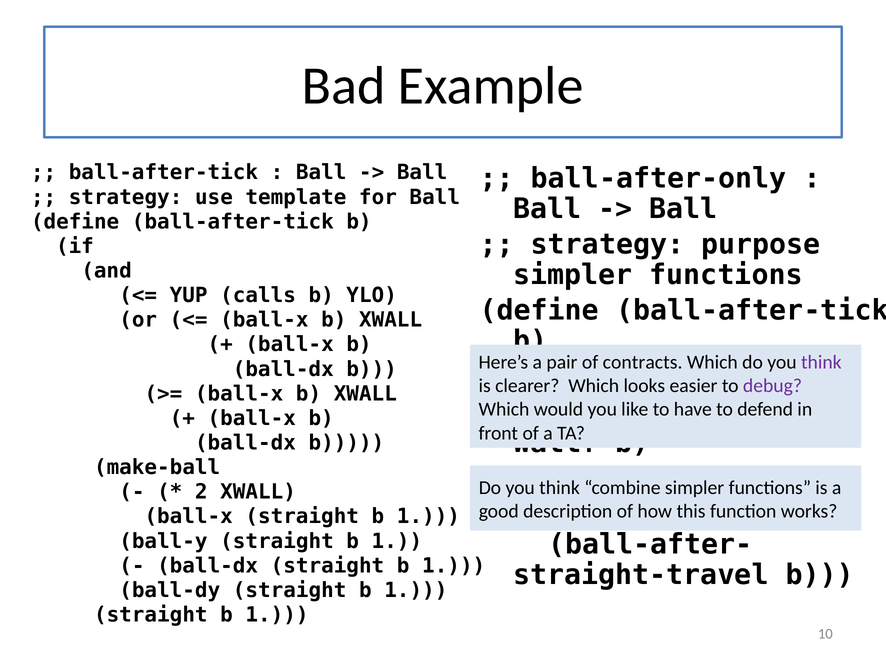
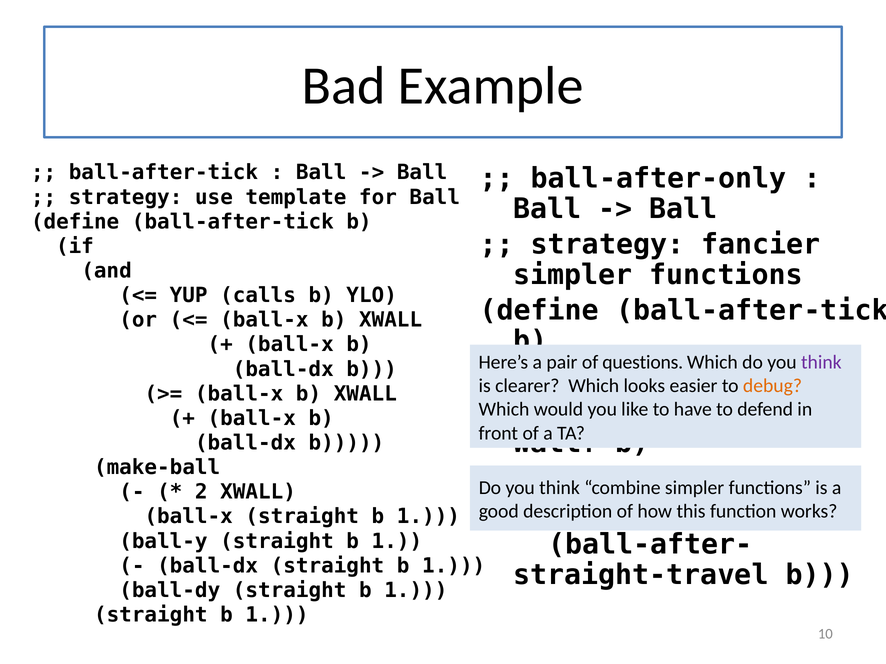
purpose: purpose -> fancier
contracts: contracts -> questions
debug colour: purple -> orange
